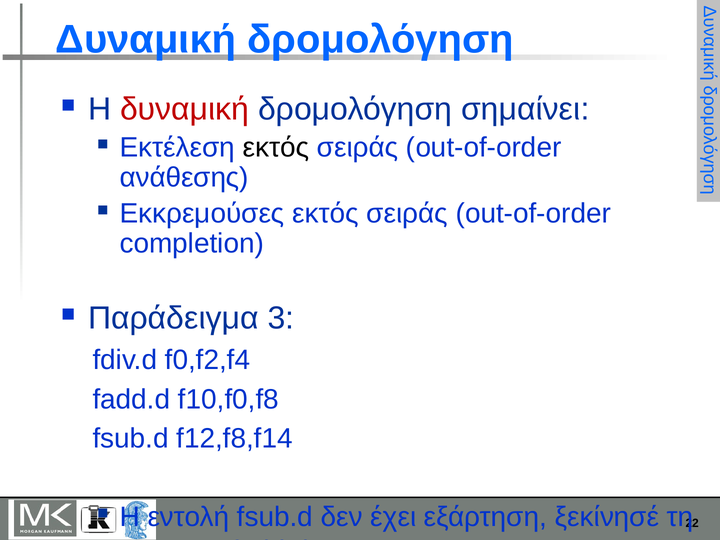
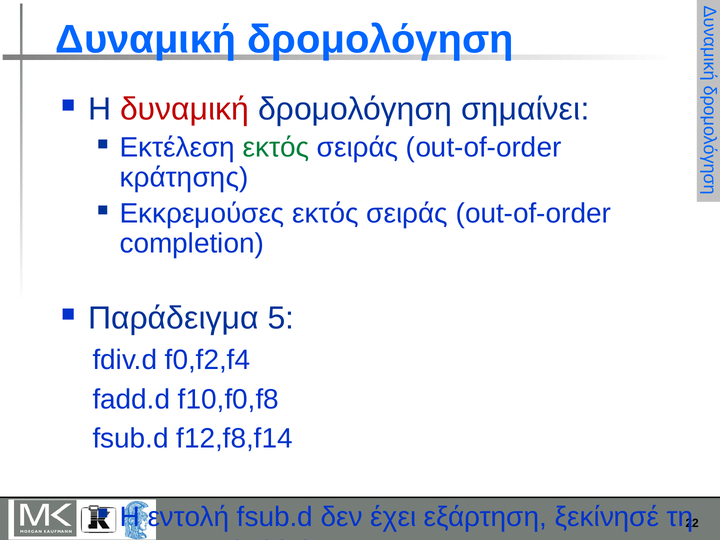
εκτός at (276, 147) colour: black -> green
ανάθεσης: ανάθεσης -> κράτησης
3: 3 -> 5
